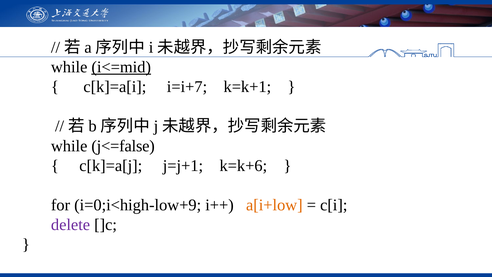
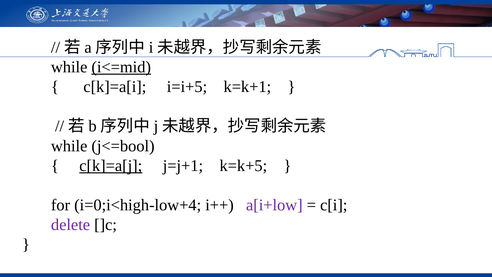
i=i+7: i=i+7 -> i=i+5
j<=false: j<=false -> j<=bool
c[k]=a[j underline: none -> present
k=k+6: k=k+6 -> k=k+5
i=0;i<high-low+9: i=0;i<high-low+9 -> i=0;i<high-low+4
a[i+low colour: orange -> purple
